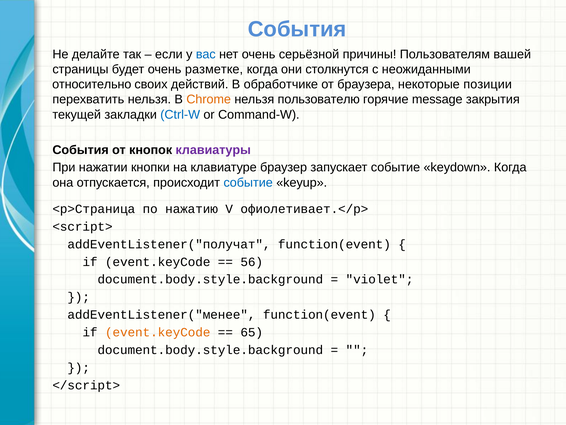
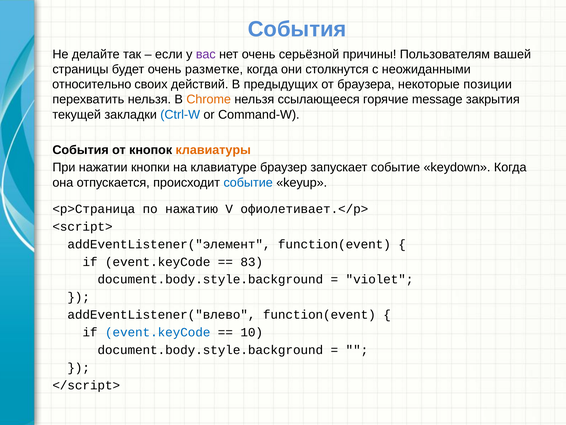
вас colour: blue -> purple
обработчике: обработчике -> предыдущих
пользователю: пользователю -> ссылающееся
клавиатуры colour: purple -> orange
addEventListener("получат: addEventListener("получат -> addEventListener("элемент
56: 56 -> 83
addEventListener("менее: addEventListener("менее -> addEventListener("влево
event.keyCode at (158, 332) colour: orange -> blue
65: 65 -> 10
